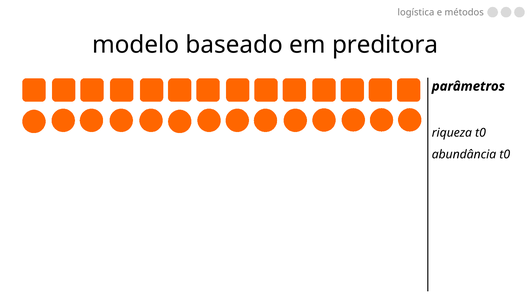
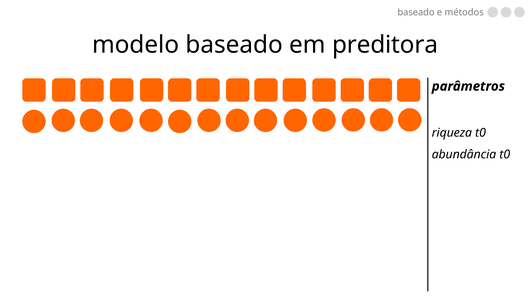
logística at (416, 12): logística -> baseado
